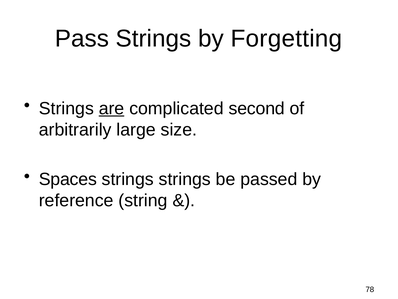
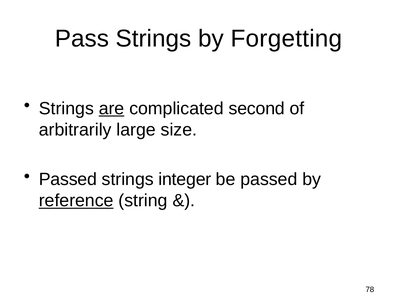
Spaces at (68, 179): Spaces -> Passed
strings strings: strings -> integer
reference underline: none -> present
